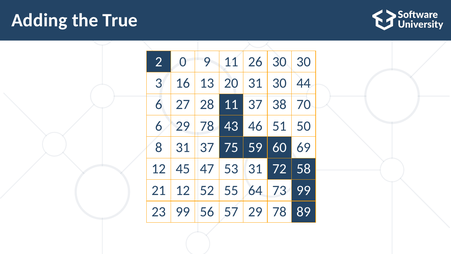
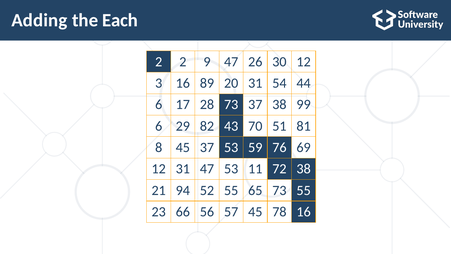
True: True -> Each
2 0: 0 -> 2
9 11: 11 -> 47
30 30: 30 -> 12
13: 13 -> 89
31 30: 30 -> 54
27: 27 -> 17
28 11: 11 -> 73
70: 70 -> 99
6 29 78: 78 -> 82
46: 46 -> 70
50: 50 -> 81
8 31: 31 -> 45
37 75: 75 -> 53
60: 60 -> 76
12 45: 45 -> 31
53 31: 31 -> 11
72 58: 58 -> 38
21 12: 12 -> 94
64: 64 -> 65
73 99: 99 -> 55
23 99: 99 -> 66
57 29: 29 -> 45
78 89: 89 -> 16
